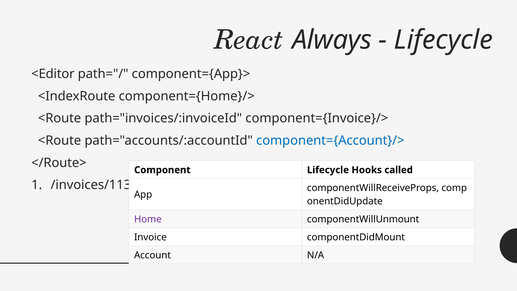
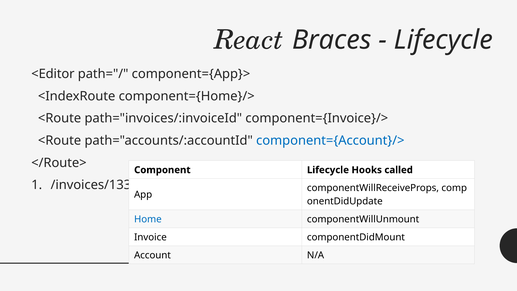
Always: Always -> Braces
/invoices/113: /invoices/113 -> /invoices/133
Home colour: purple -> blue
